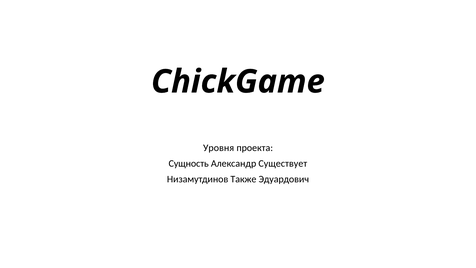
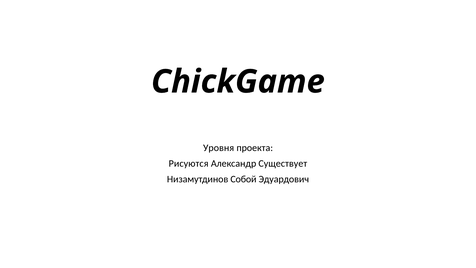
Сущность: Сущность -> Рисуются
Также: Также -> Собой
